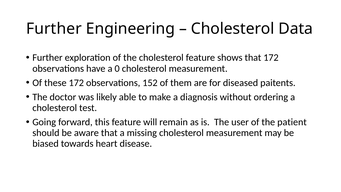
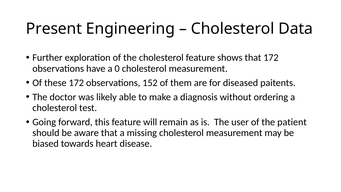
Further at (54, 29): Further -> Present
